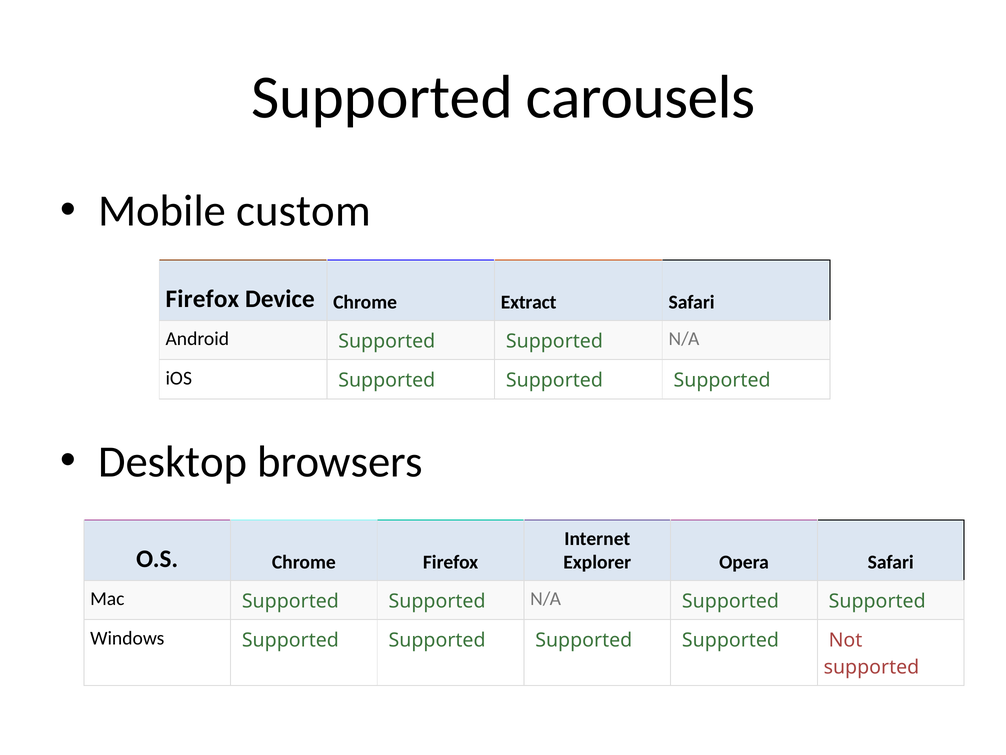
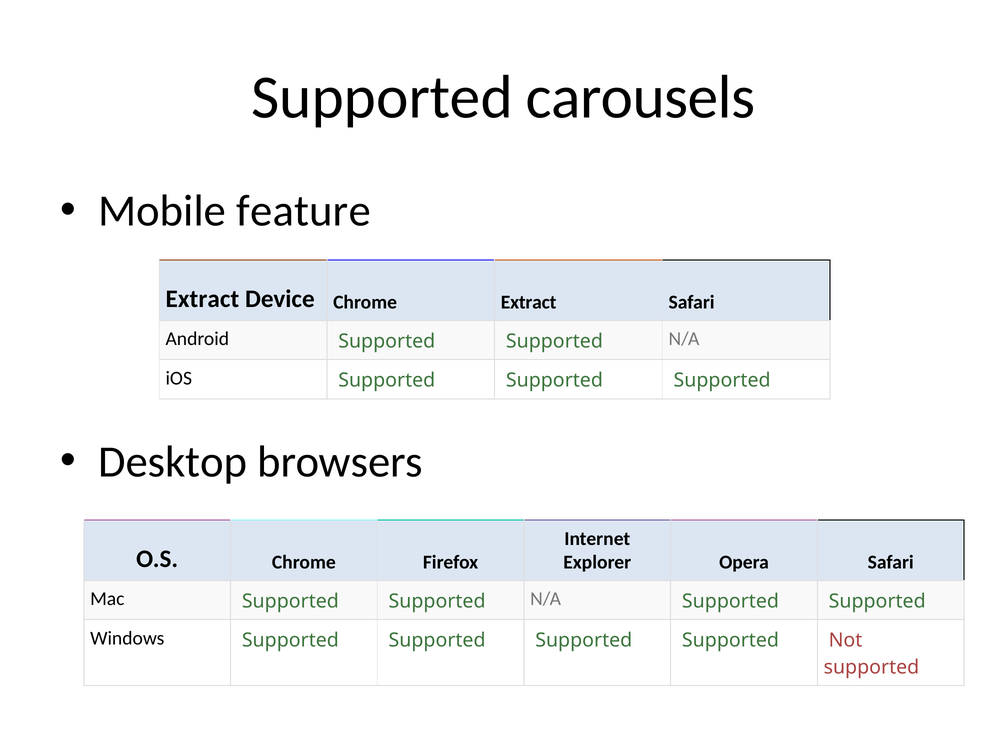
custom: custom -> feature
Firefox at (202, 299): Firefox -> Extract
